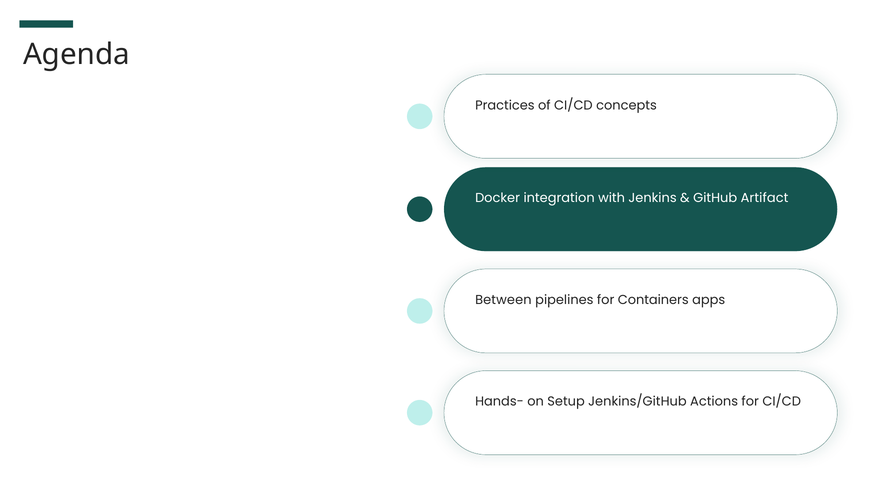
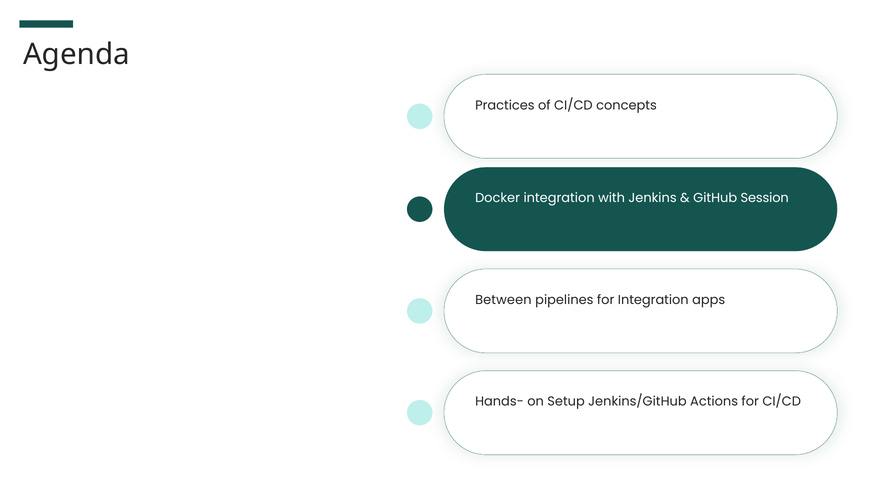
Artifact: Artifact -> Session
for Containers: Containers -> Integration
